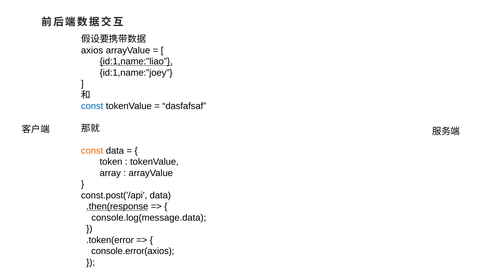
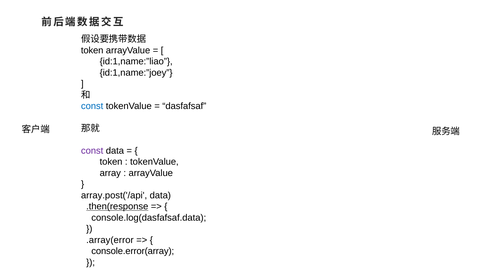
axios at (92, 50): axios -> token
id:1,name:”liao underline: present -> none
const at (92, 151) colour: orange -> purple
const.post('/api: const.post('/api -> array.post('/api
console.log(message.data: console.log(message.data -> console.log(dasfafsaf.data
.token(error: .token(error -> .array(error
console.error(axios: console.error(axios -> console.error(array
